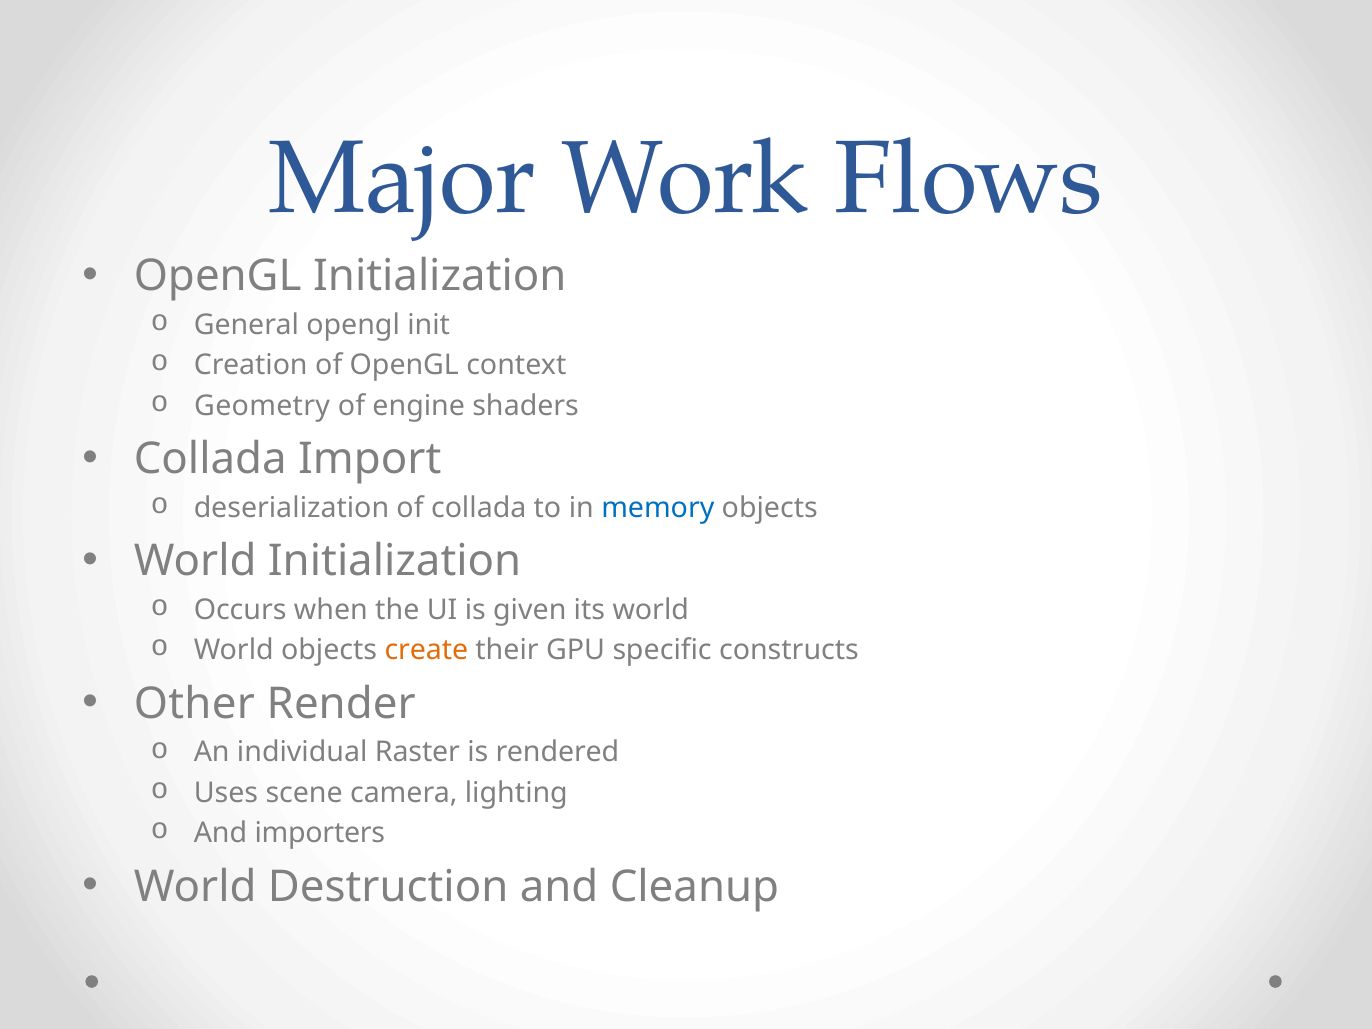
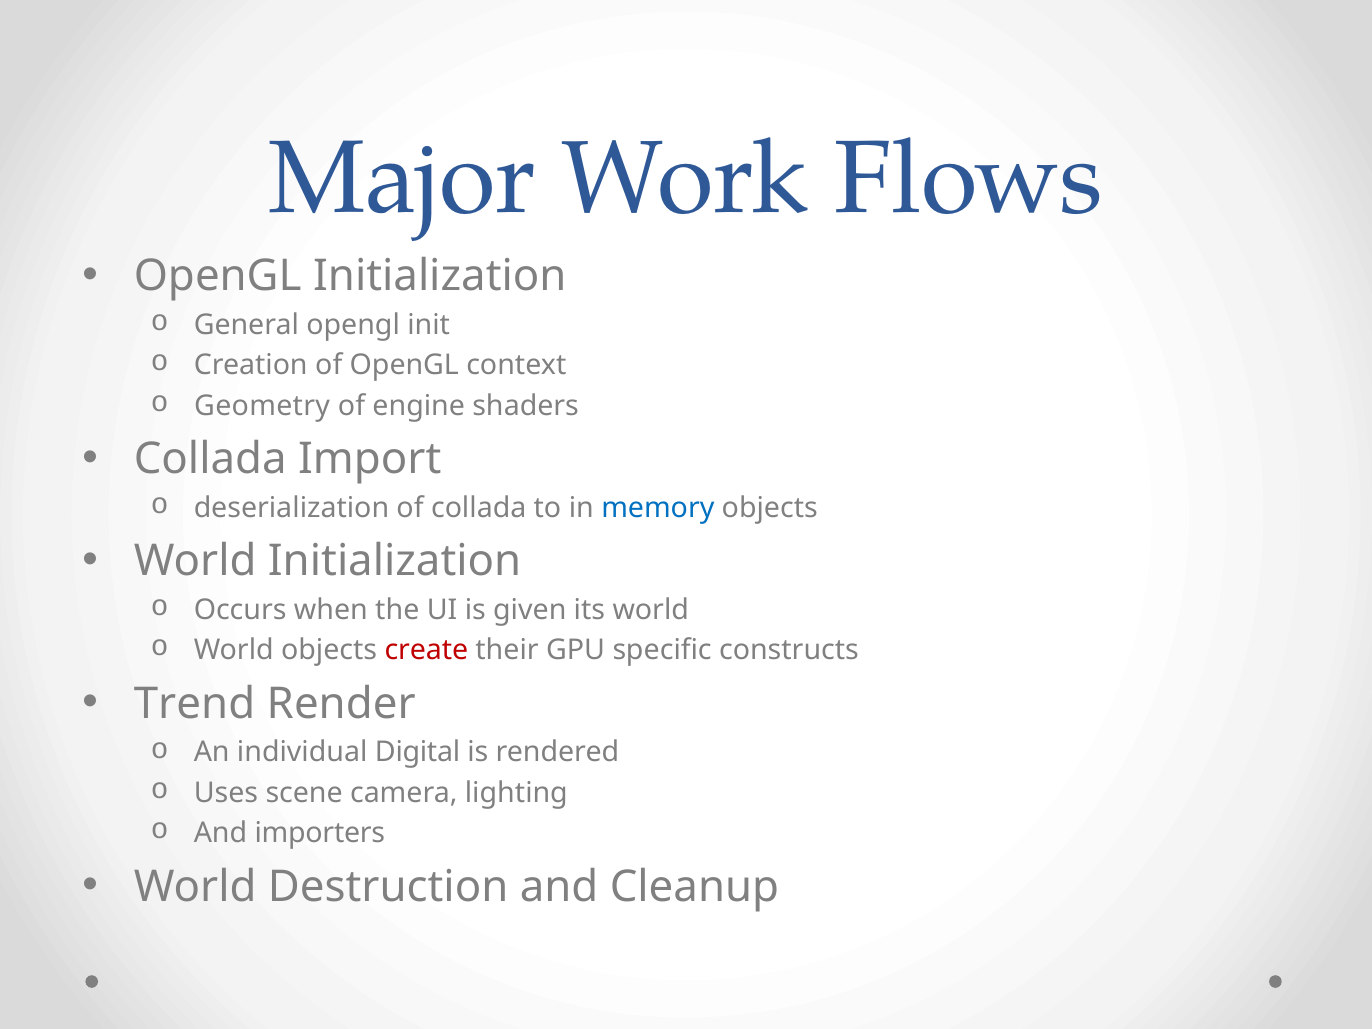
create colour: orange -> red
Other: Other -> Trend
Raster: Raster -> Digital
